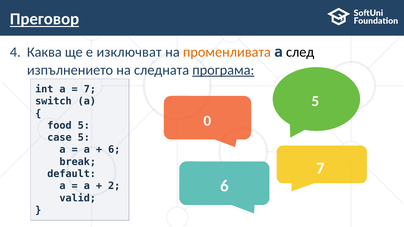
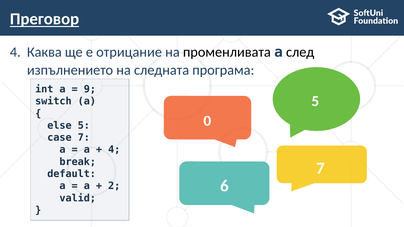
изключват: изключват -> отрицание
променливата colour: orange -> black
програма underline: present -> none
7 at (90, 89): 7 -> 9
food: food -> else
case 5: 5 -> 7
6 at (114, 150): 6 -> 4
